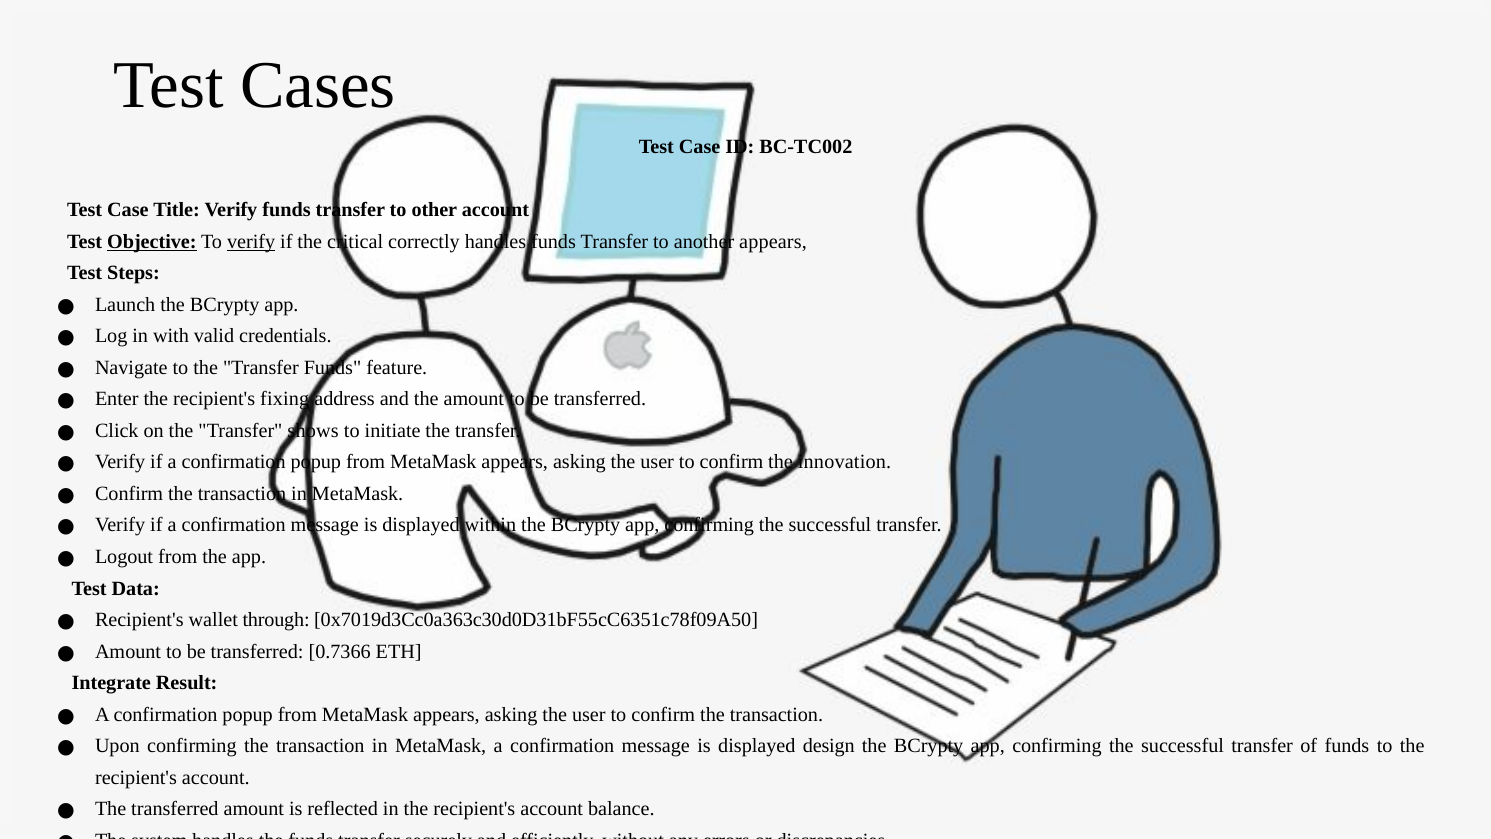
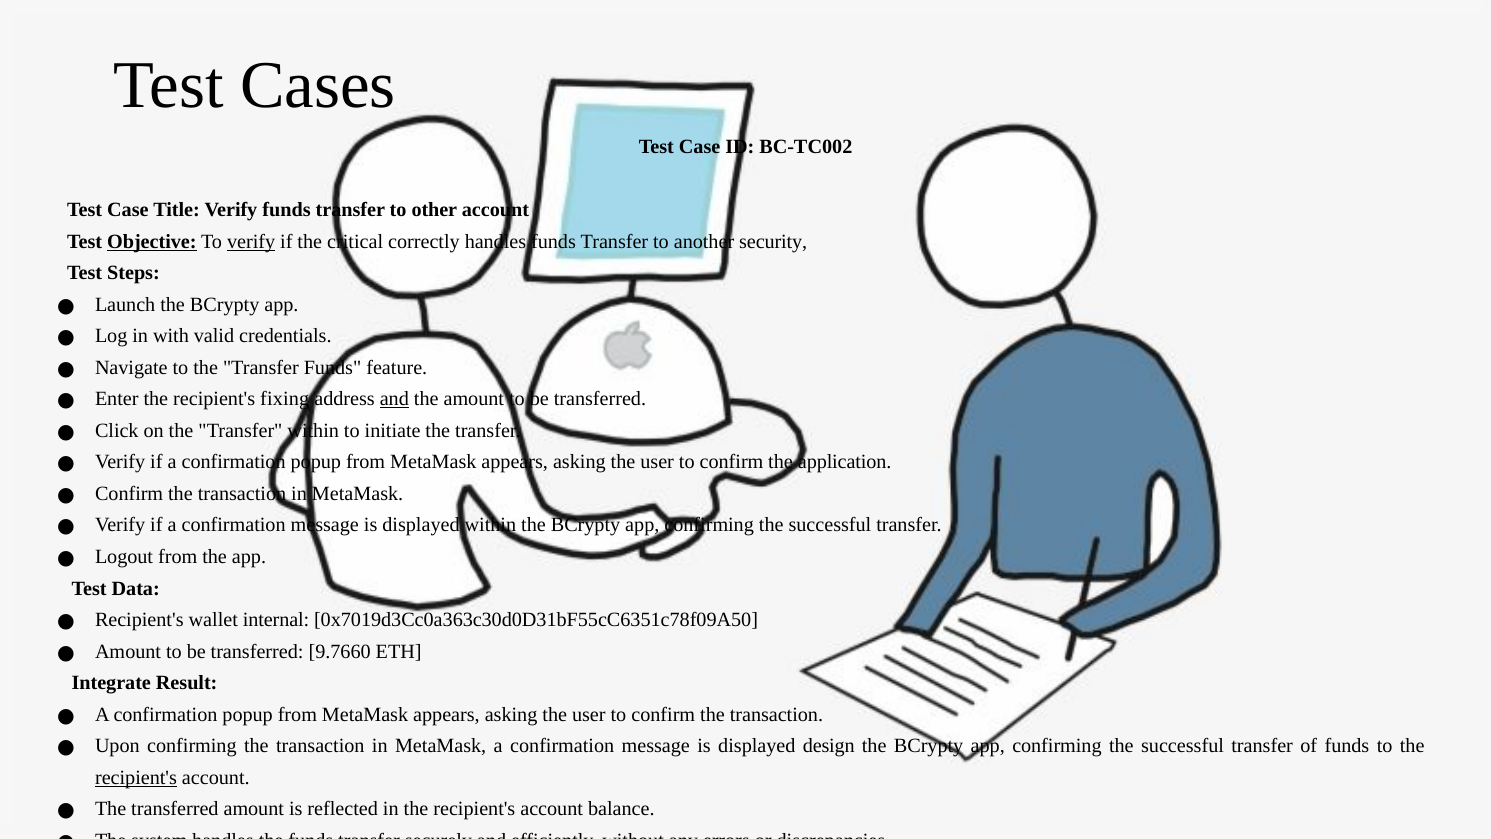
another appears: appears -> security
and at (394, 399) underline: none -> present
Transfer shows: shows -> within
innovation: innovation -> application
through: through -> internal
0.7366: 0.7366 -> 9.7660
recipient's at (136, 777) underline: none -> present
